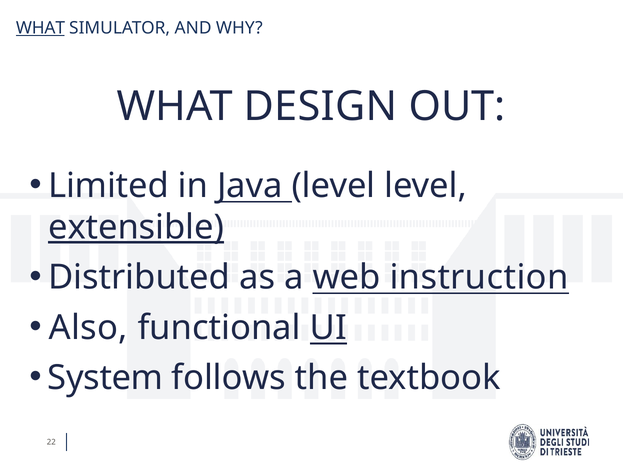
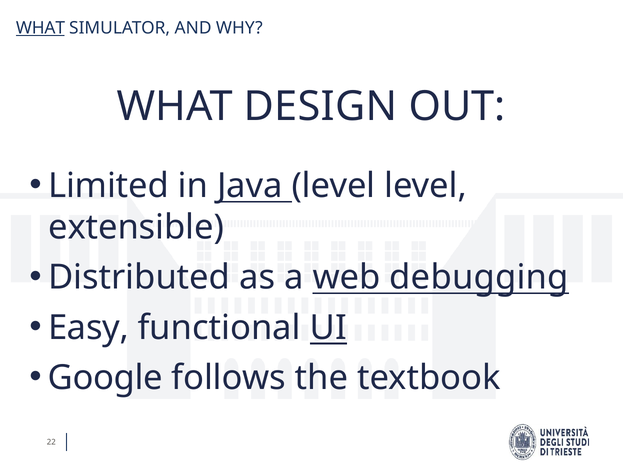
extensible underline: present -> none
instruction: instruction -> debugging
Also: Also -> Easy
System: System -> Google
